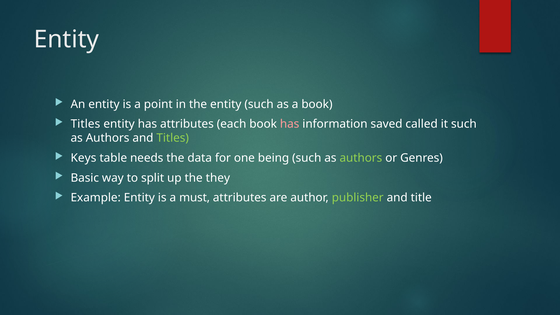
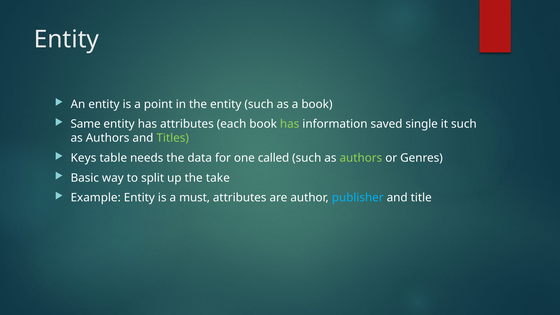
Titles at (85, 124): Titles -> Same
has at (290, 124) colour: pink -> light green
called: called -> single
being: being -> called
they: they -> take
publisher colour: light green -> light blue
